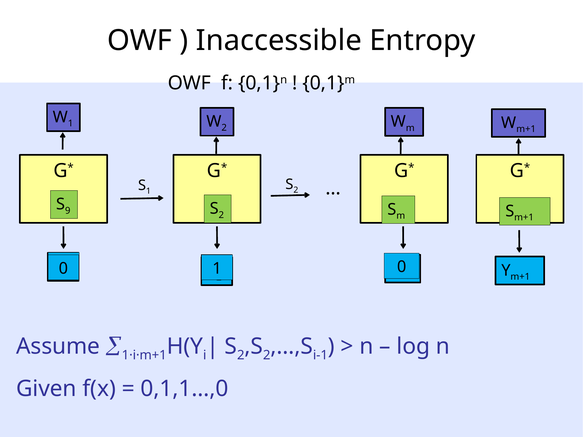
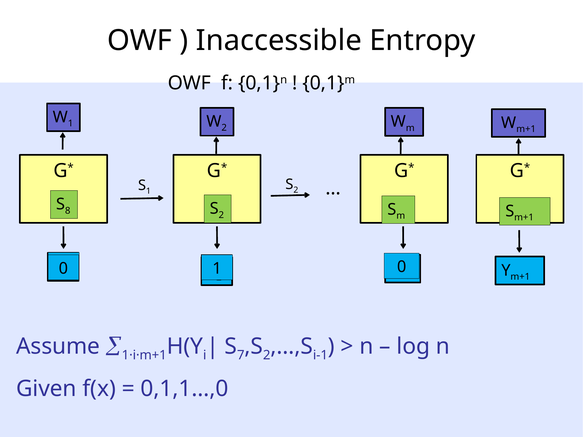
9: 9 -> 8
2 at (241, 355): 2 -> 7
